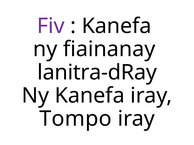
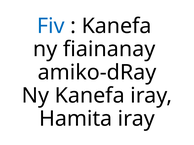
Fiv colour: purple -> blue
lanitra-dRay: lanitra-dRay -> amiko-dRay
Tompo: Tompo -> Hamita
